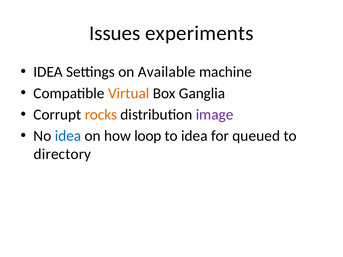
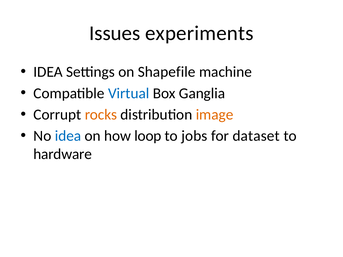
Available: Available -> Shapefile
Virtual colour: orange -> blue
image colour: purple -> orange
to idea: idea -> jobs
queued: queued -> dataset
directory: directory -> hardware
